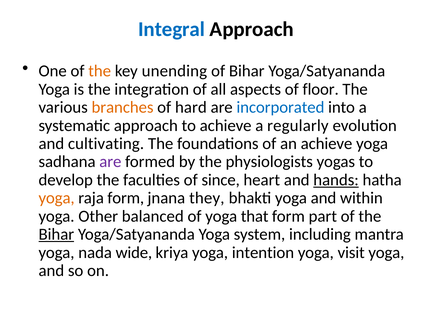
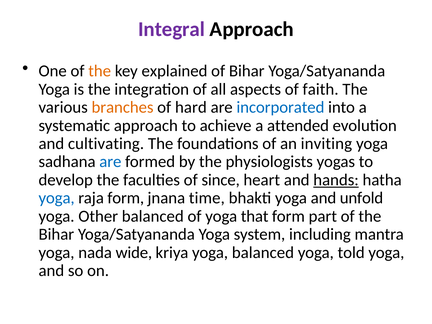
Integral colour: blue -> purple
unending: unending -> explained
floor: floor -> faith
regularly: regularly -> attended
an achieve: achieve -> inviting
are at (110, 162) colour: purple -> blue
yoga at (57, 198) colour: orange -> blue
they: they -> time
within: within -> unfold
Bihar at (56, 234) underline: present -> none
yoga intention: intention -> balanced
visit: visit -> told
